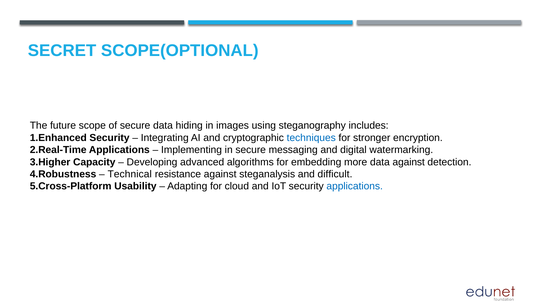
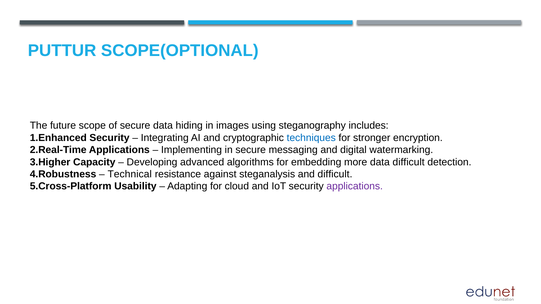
SECRET: SECRET -> PUTTUR
data against: against -> difficult
applications at (355, 187) colour: blue -> purple
